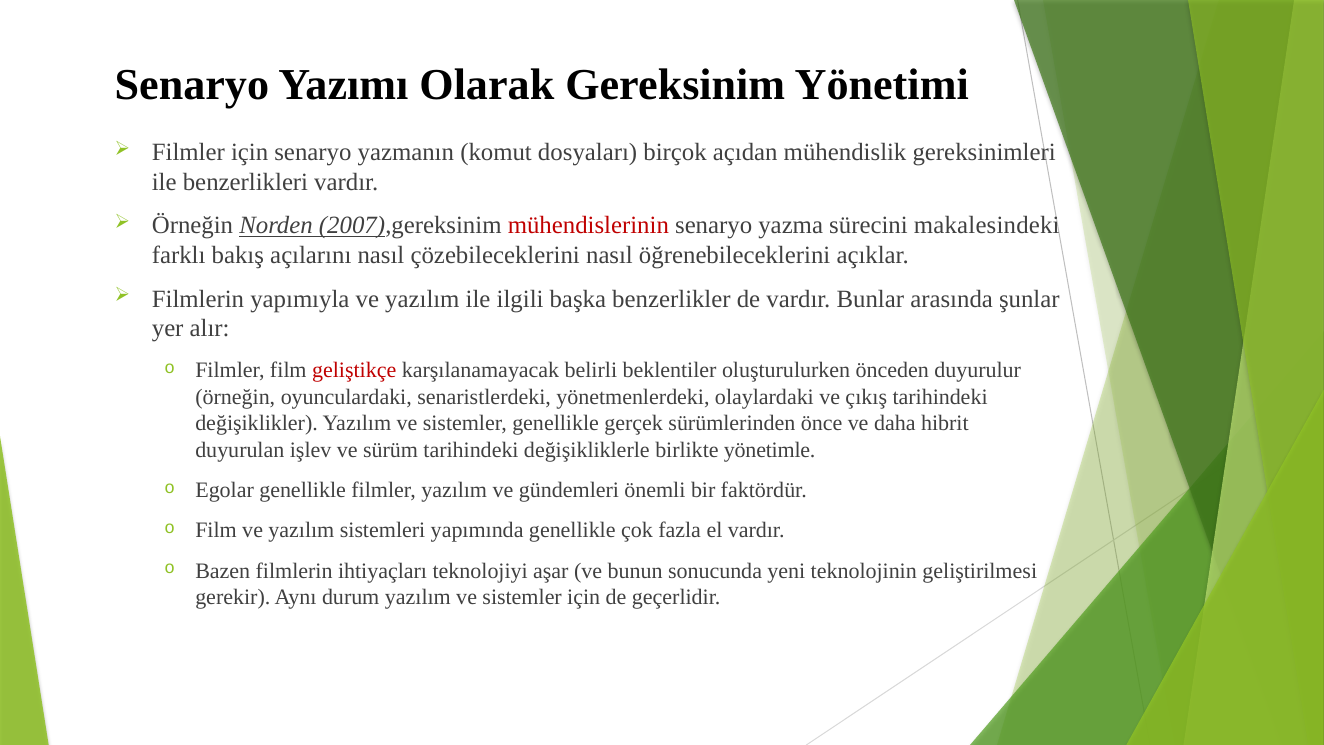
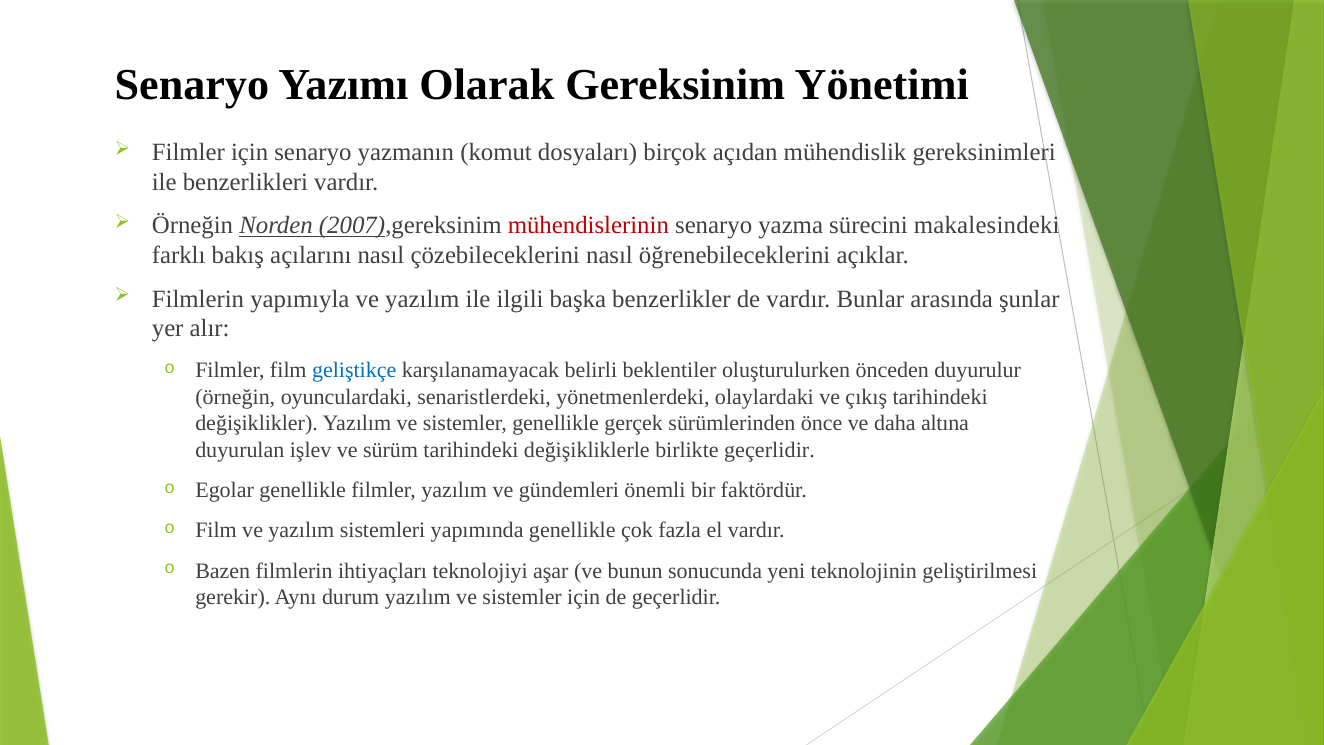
geliştikçe colour: red -> blue
hibrit: hibrit -> altına
birlikte yönetimle: yönetimle -> geçerlidir
